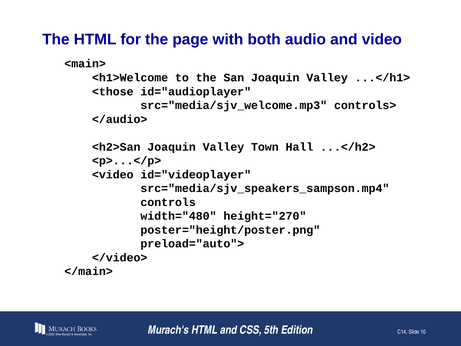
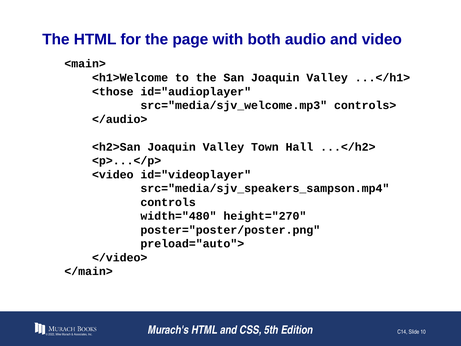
poster="height/poster.png: poster="height/poster.png -> poster="poster/poster.png
